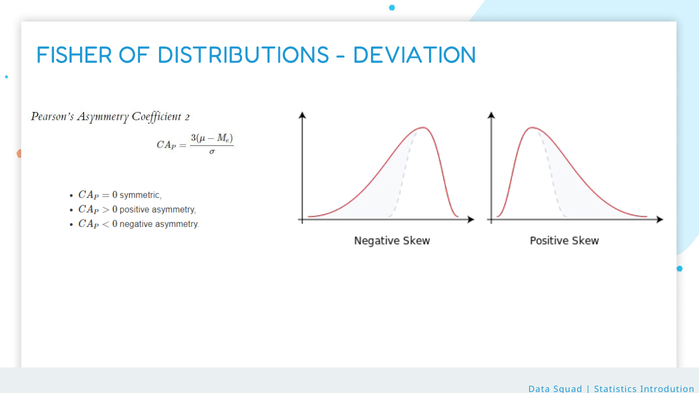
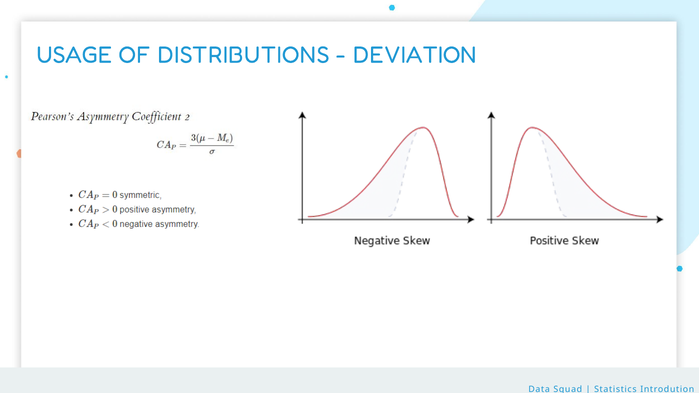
FISHER: FISHER -> USAGE
